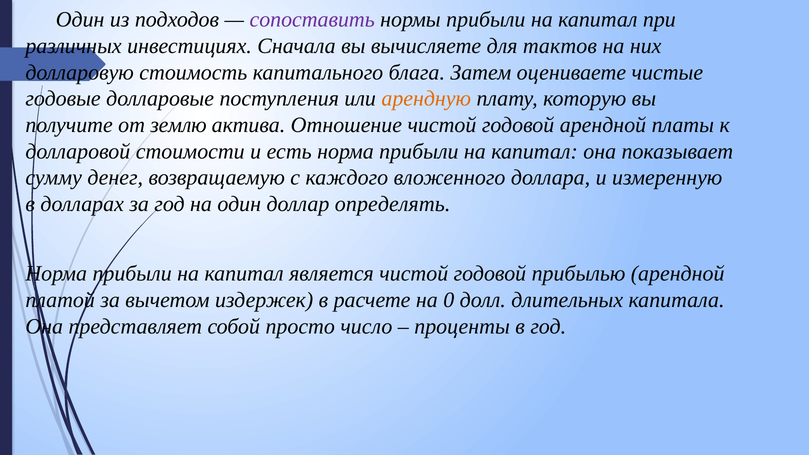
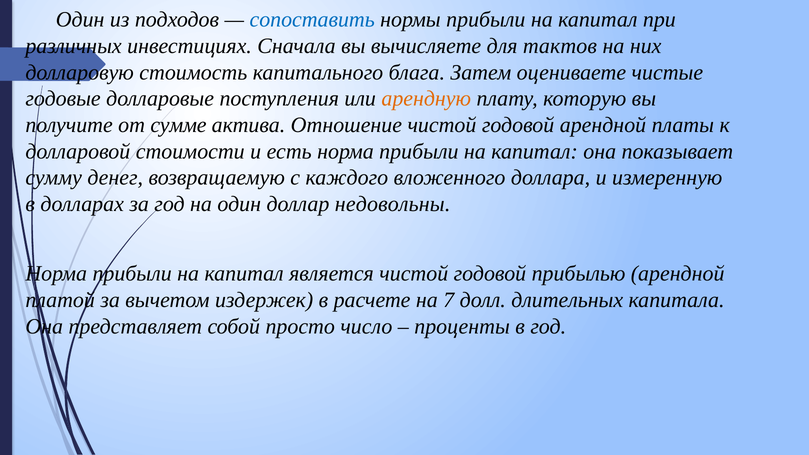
сопоставить colour: purple -> blue
землю: землю -> сумме
определять: определять -> недовольны
0: 0 -> 7
